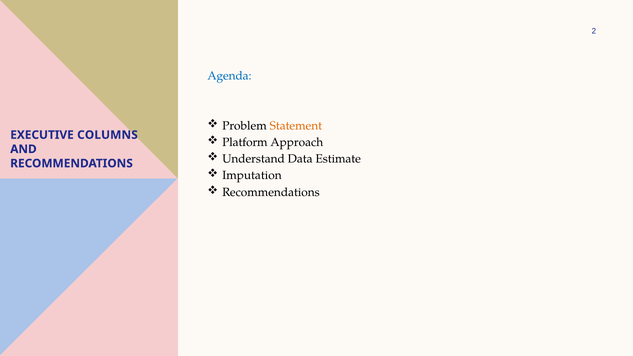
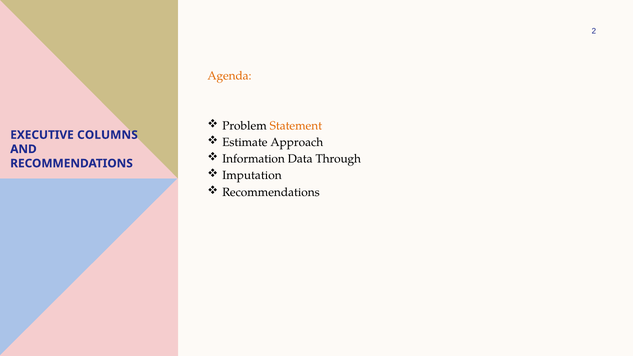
Agenda colour: blue -> orange
Platform: Platform -> Estimate
Understand: Understand -> Information
Estimate: Estimate -> Through
